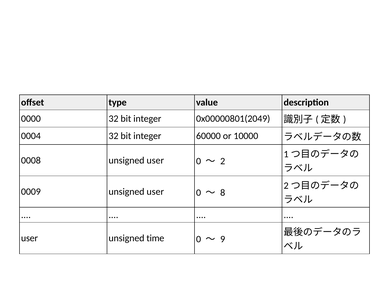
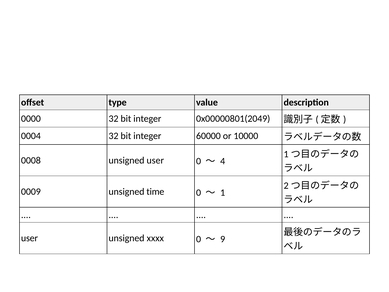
2: 2 -> 4
0009 unsigned user: user -> time
8: 8 -> 1
time: time -> xxxx
